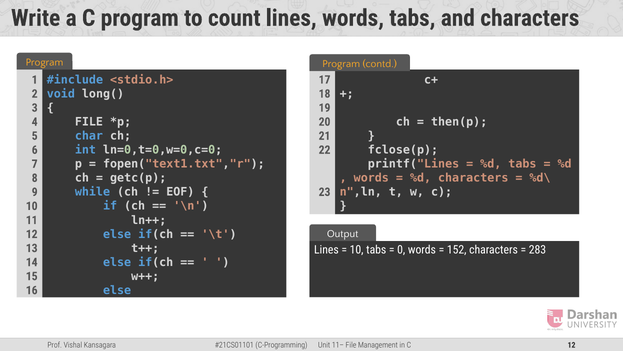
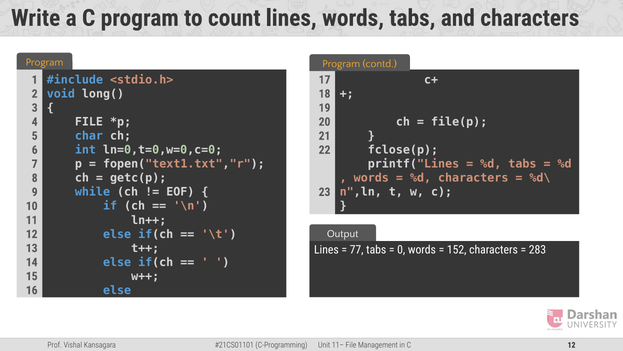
then(p: then(p -> file(p
10 at (357, 249): 10 -> 77
